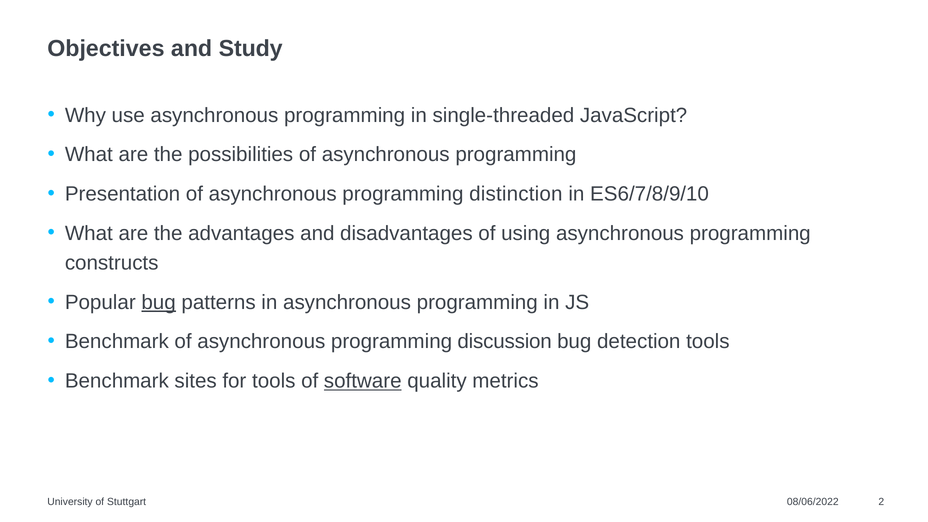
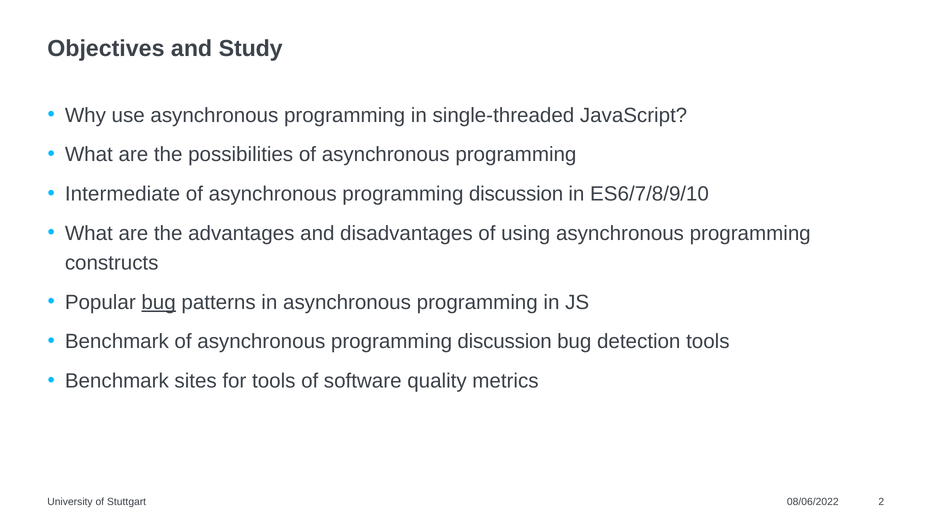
Presentation: Presentation -> Intermediate
distinction at (516, 194): distinction -> discussion
software underline: present -> none
